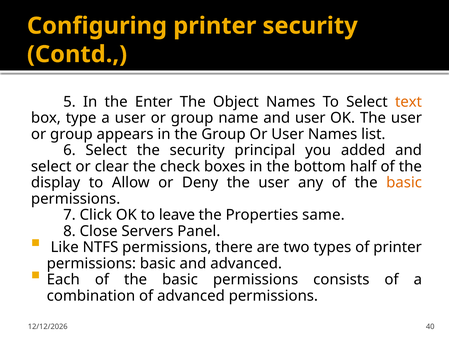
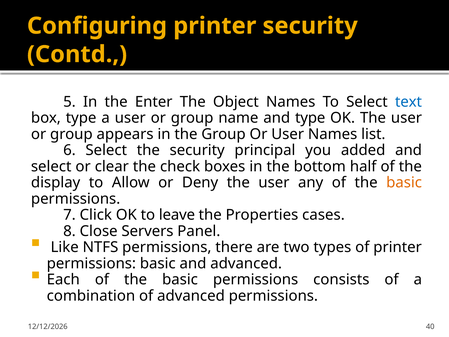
text colour: orange -> blue
and user: user -> type
same: same -> cases
